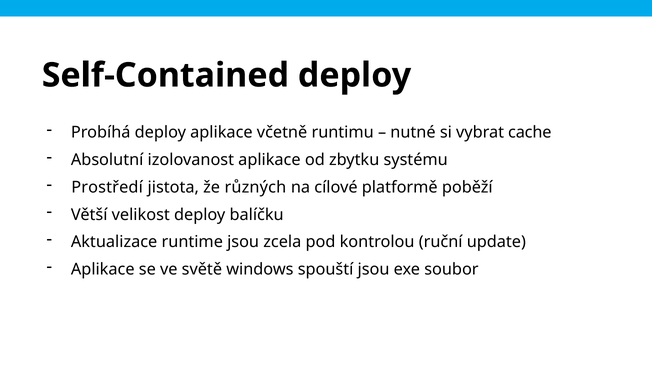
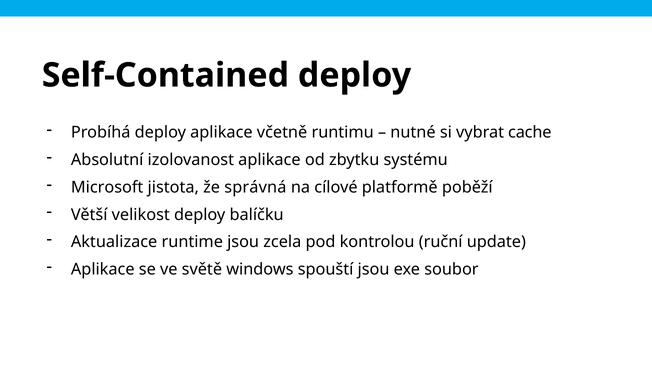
Prostředí: Prostředí -> Microsoft
různých: různých -> správná
